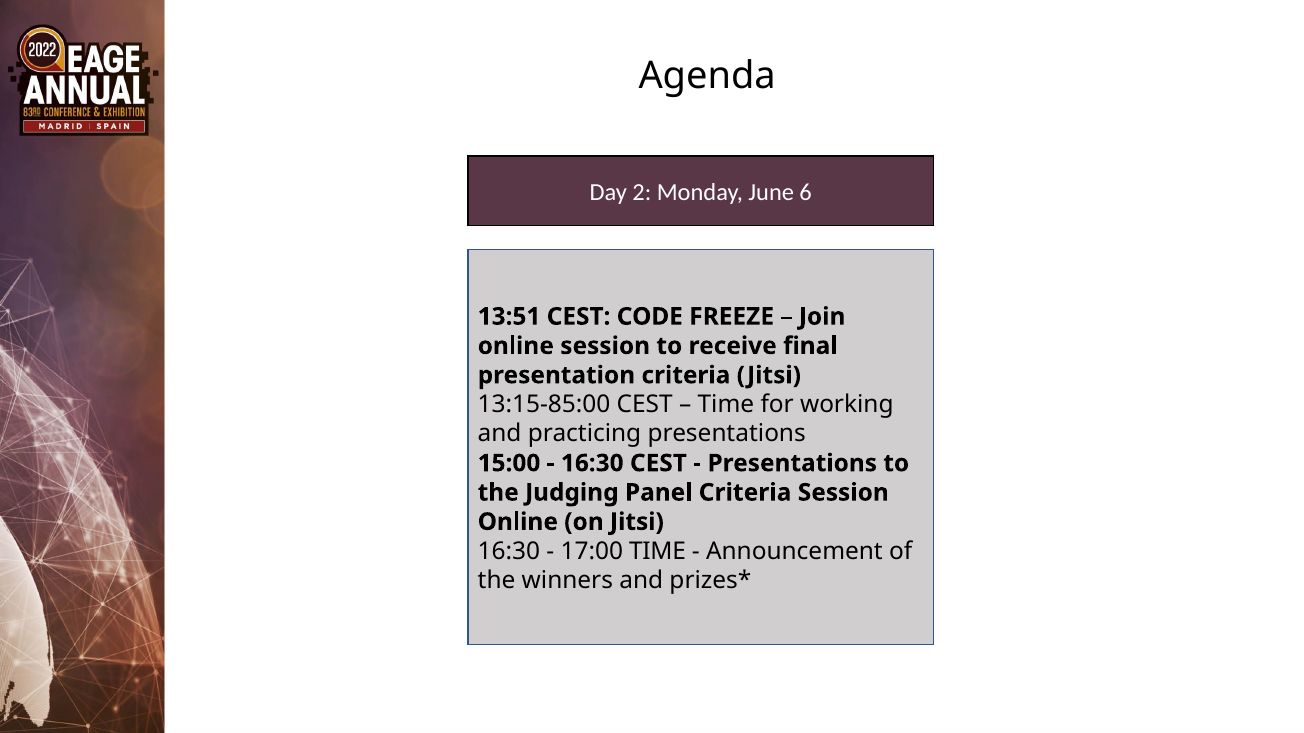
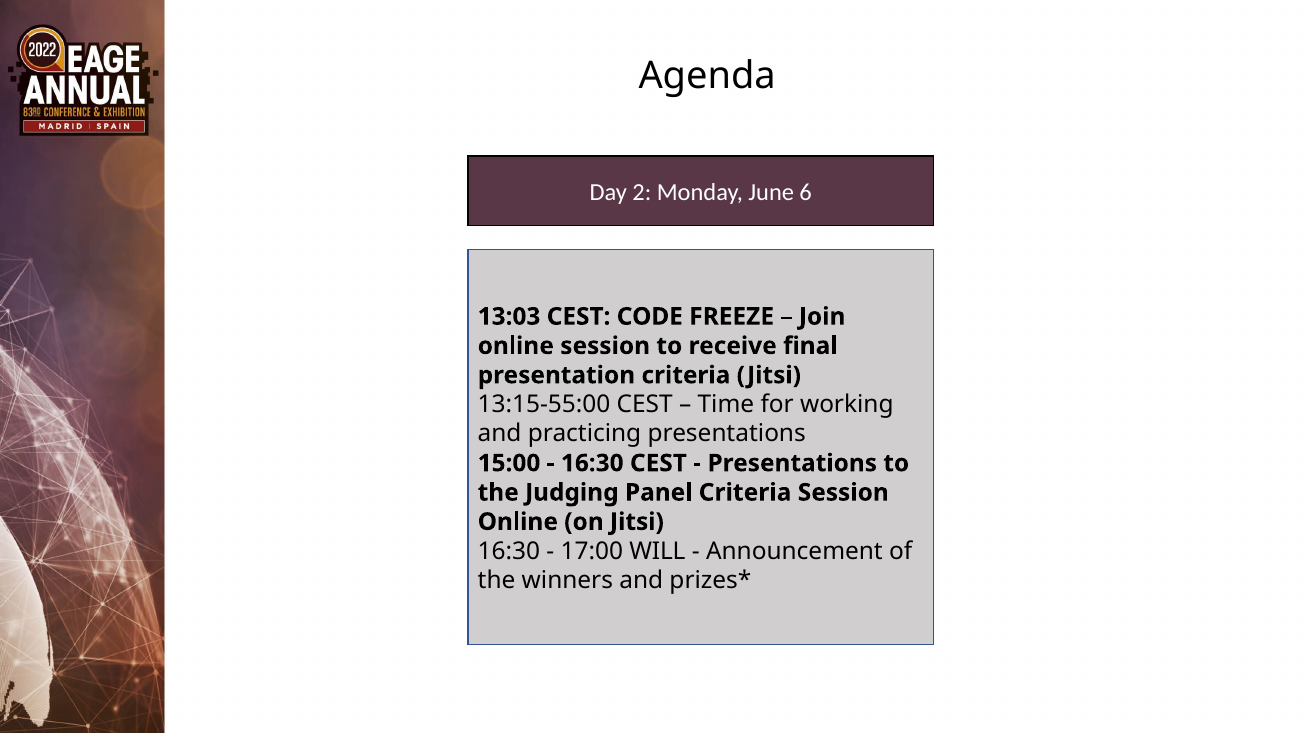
13:51: 13:51 -> 13:03
13:15-85:00: 13:15-85:00 -> 13:15-55:00
17:00 TIME: TIME -> WILL
